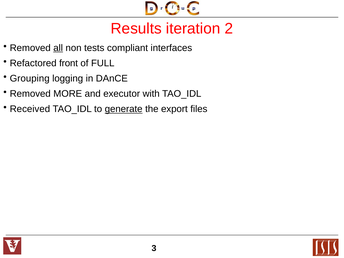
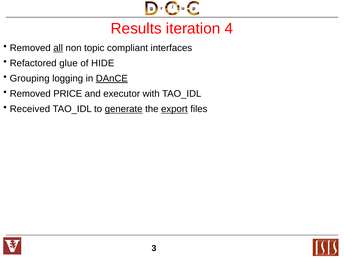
2: 2 -> 4
tests: tests -> topic
front: front -> glue
FULL: FULL -> HIDE
DAnCE underline: none -> present
MORE: MORE -> PRICE
export underline: none -> present
